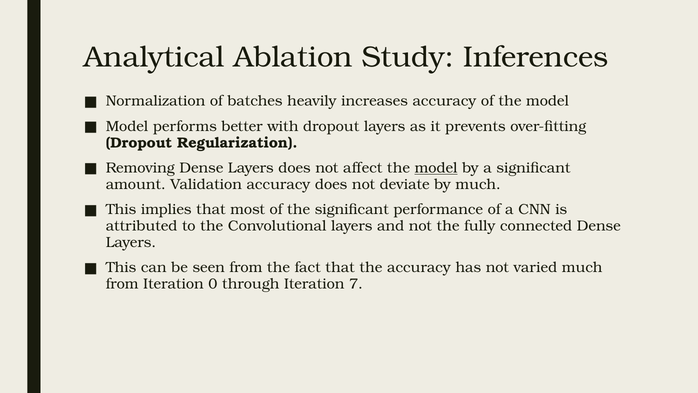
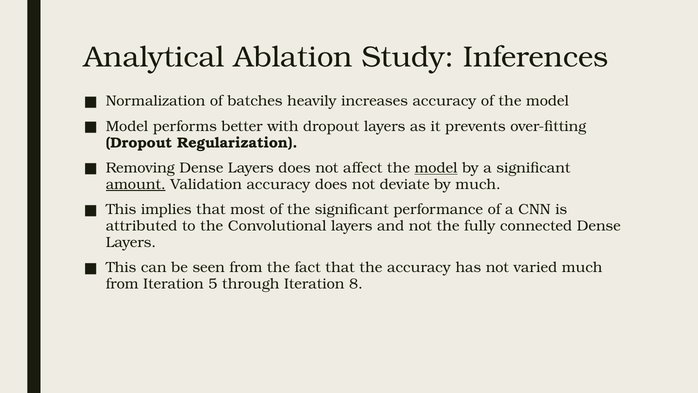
amount underline: none -> present
0: 0 -> 5
7: 7 -> 8
